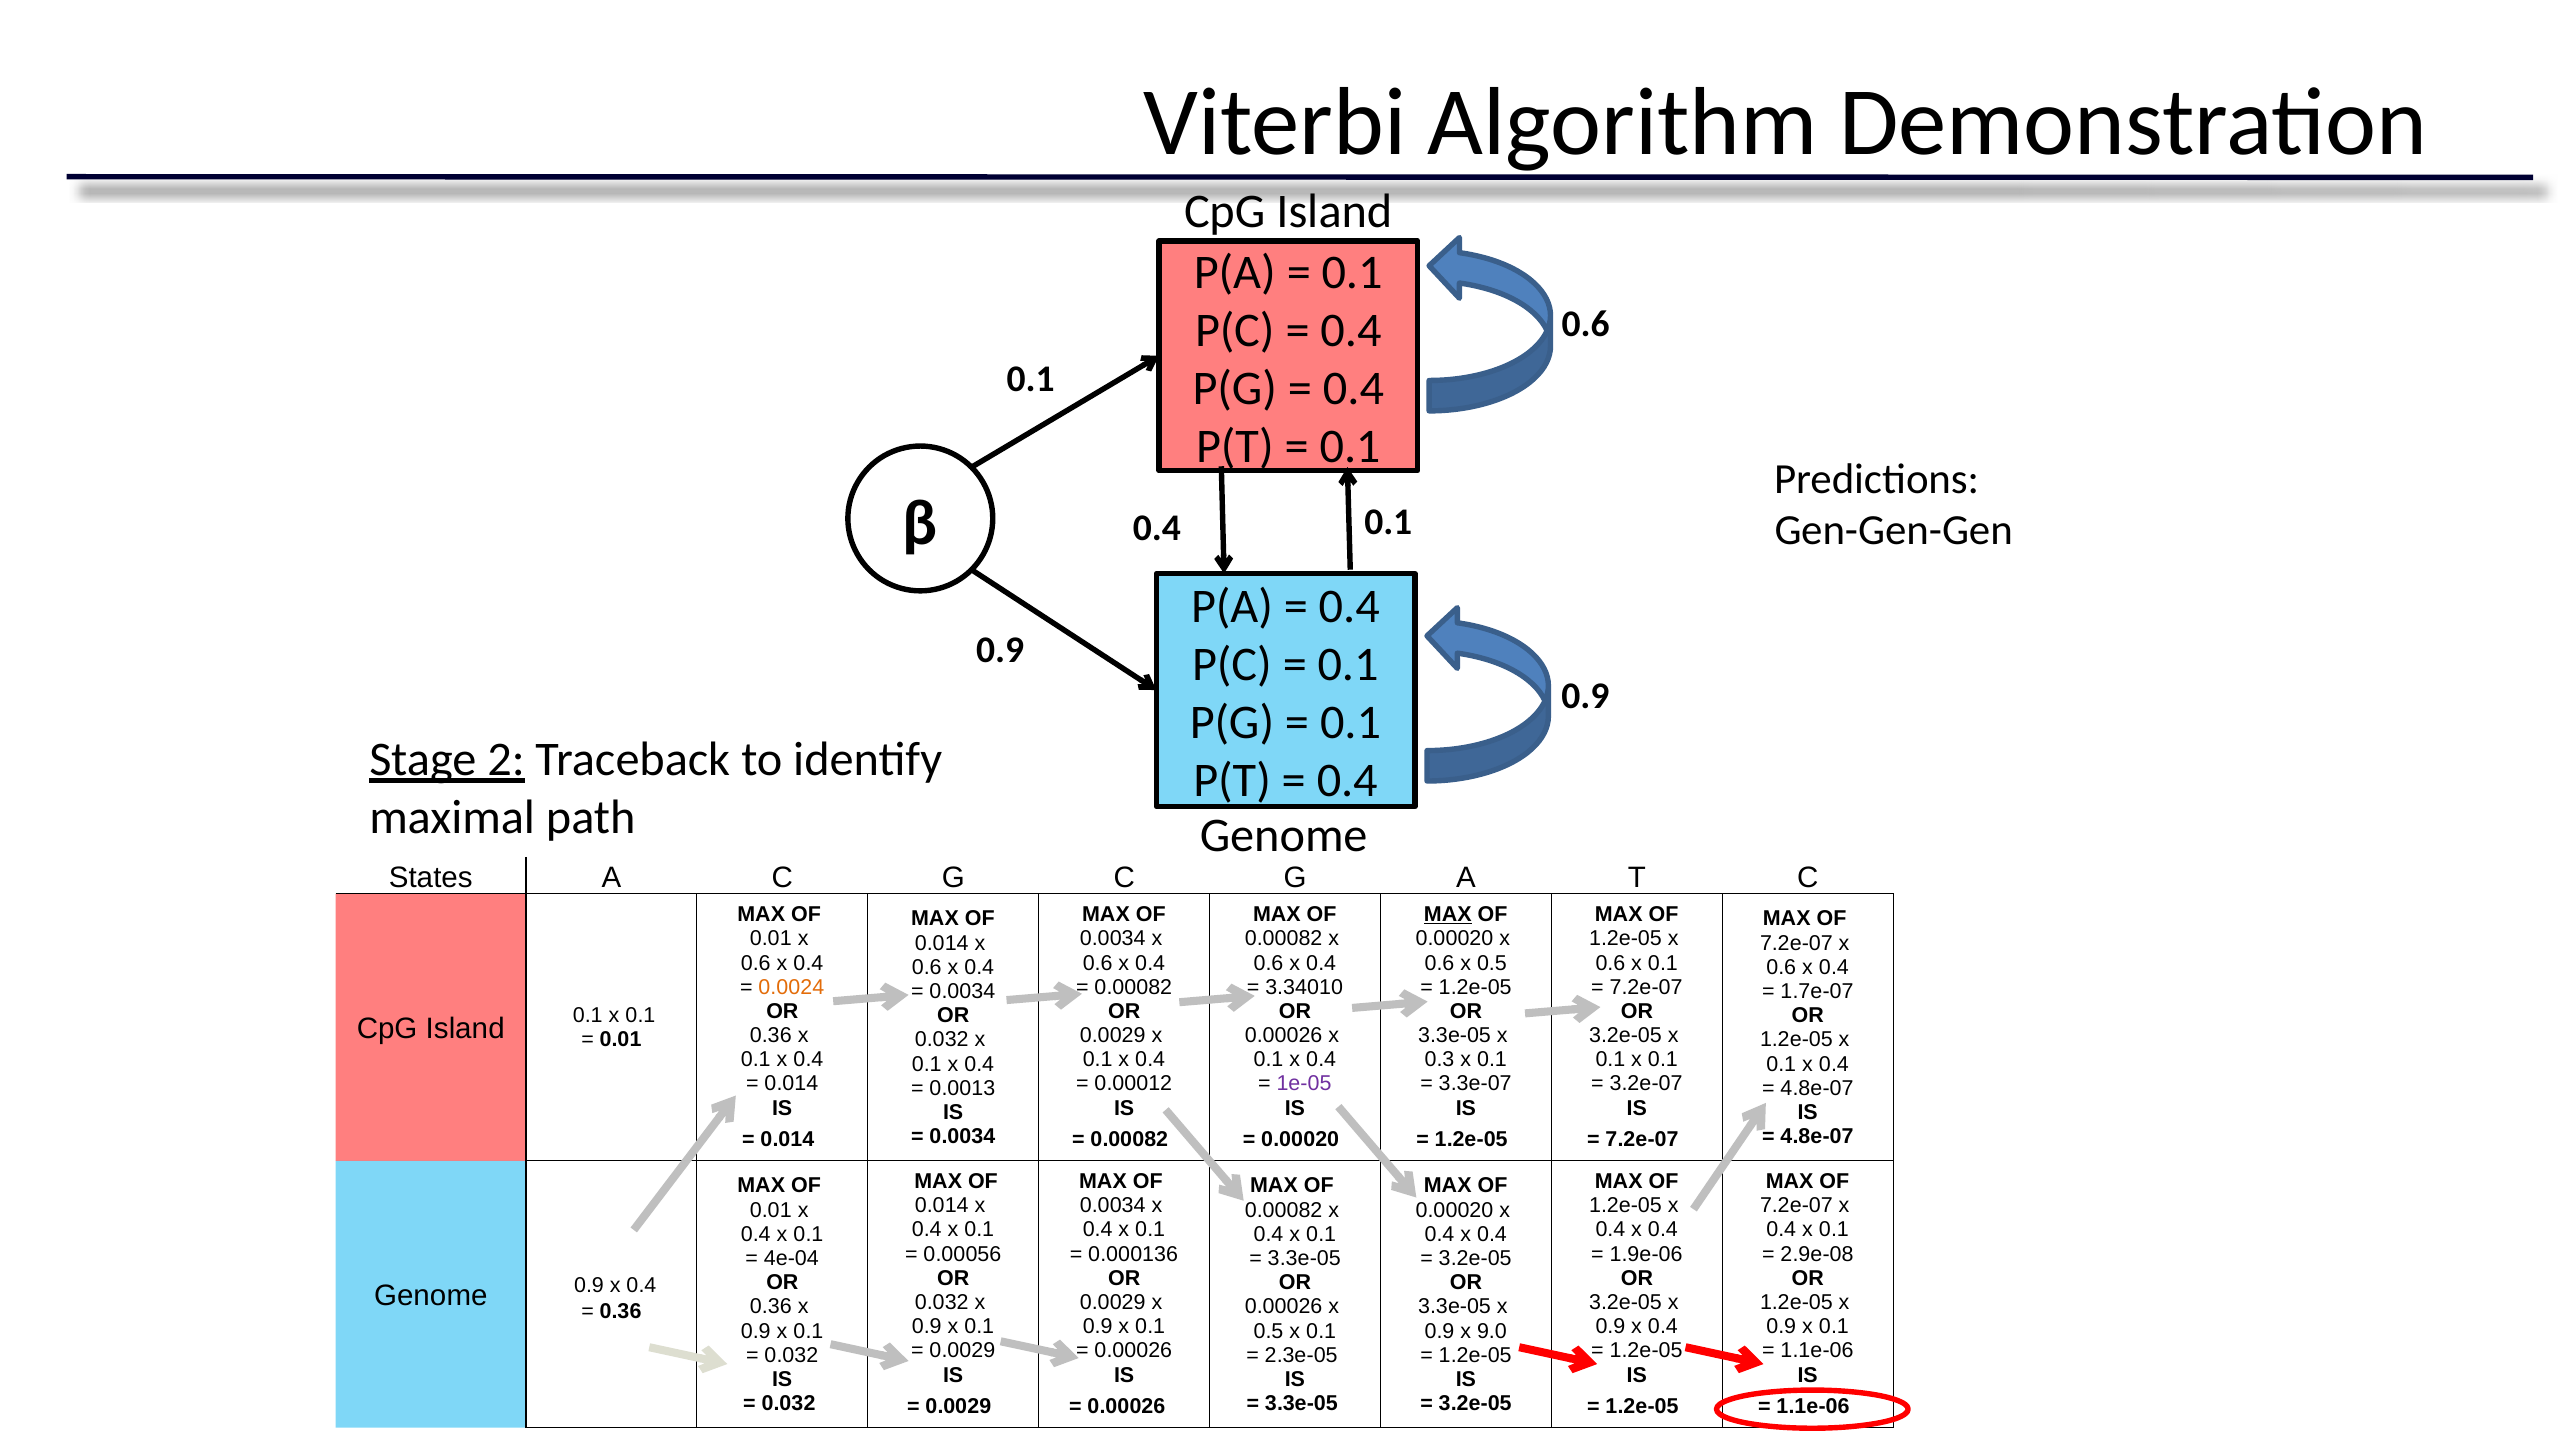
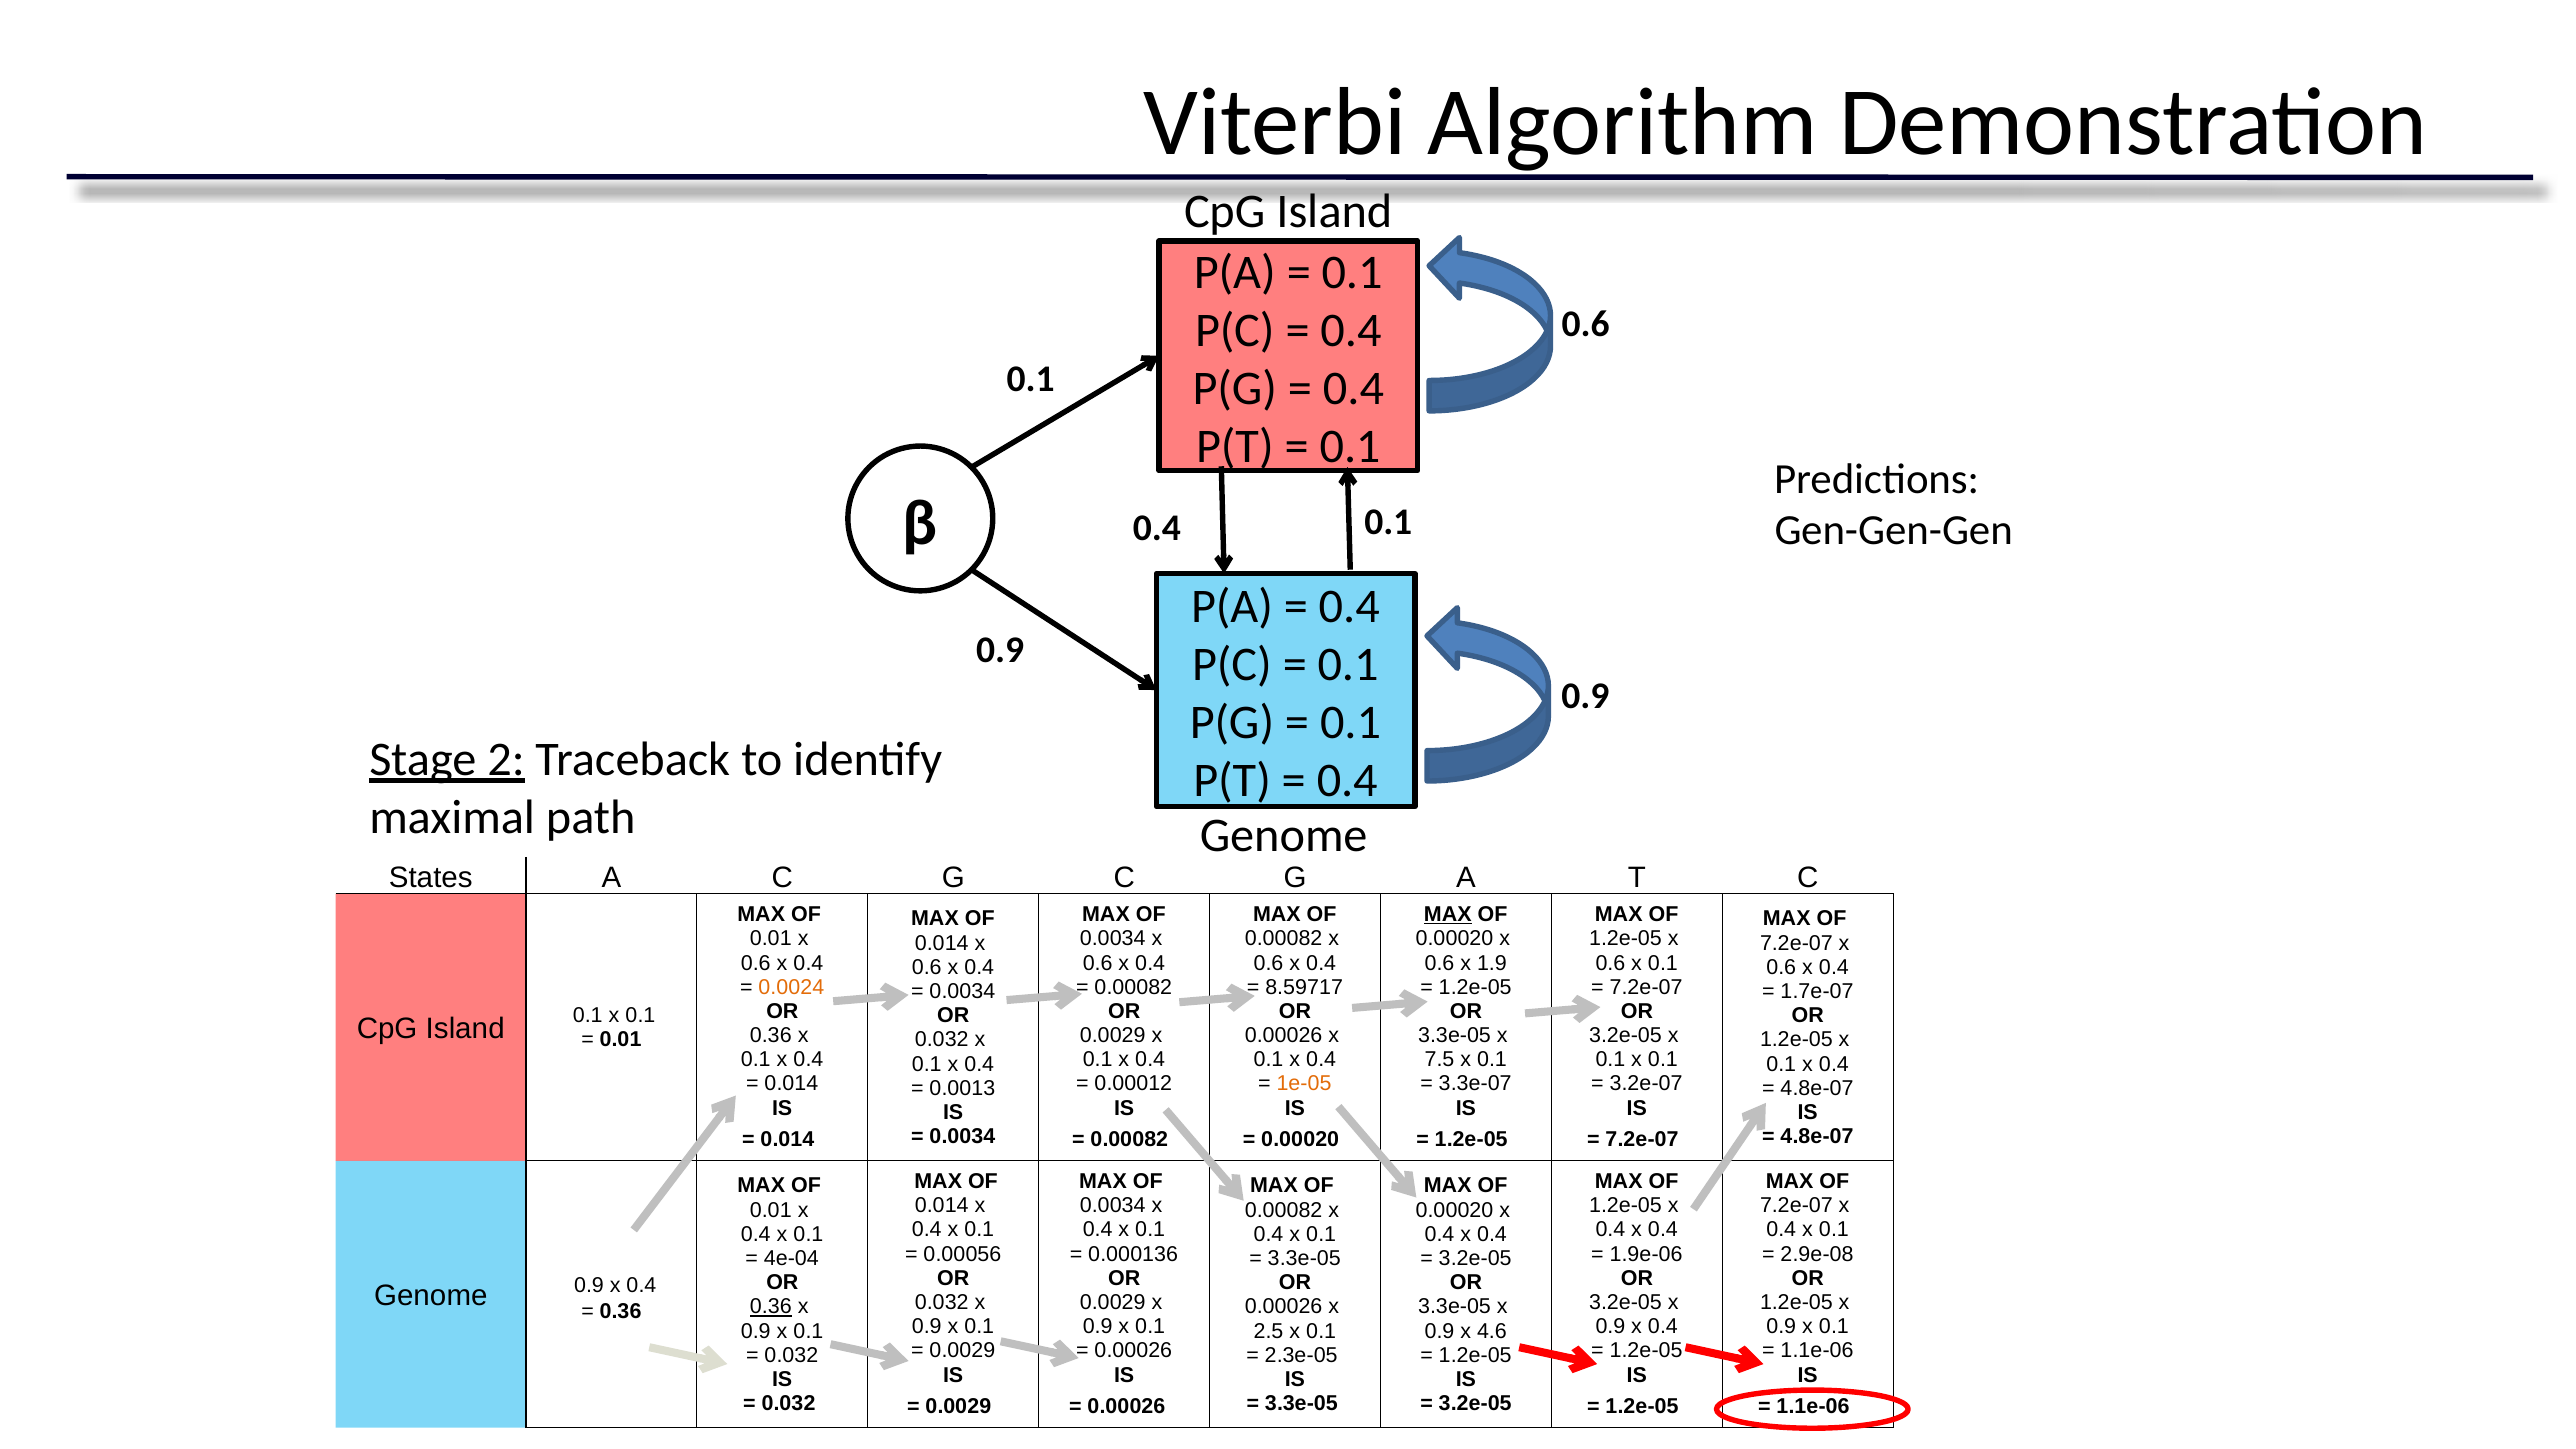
0.6 x 0.5: 0.5 -> 1.9
3.34010: 3.34010 -> 8.59717
0.3: 0.3 -> 7.5
1e-05 colour: purple -> orange
0.36 at (771, 1307) underline: none -> present
0.5 at (1269, 1331): 0.5 -> 2.5
9.0: 9.0 -> 4.6
